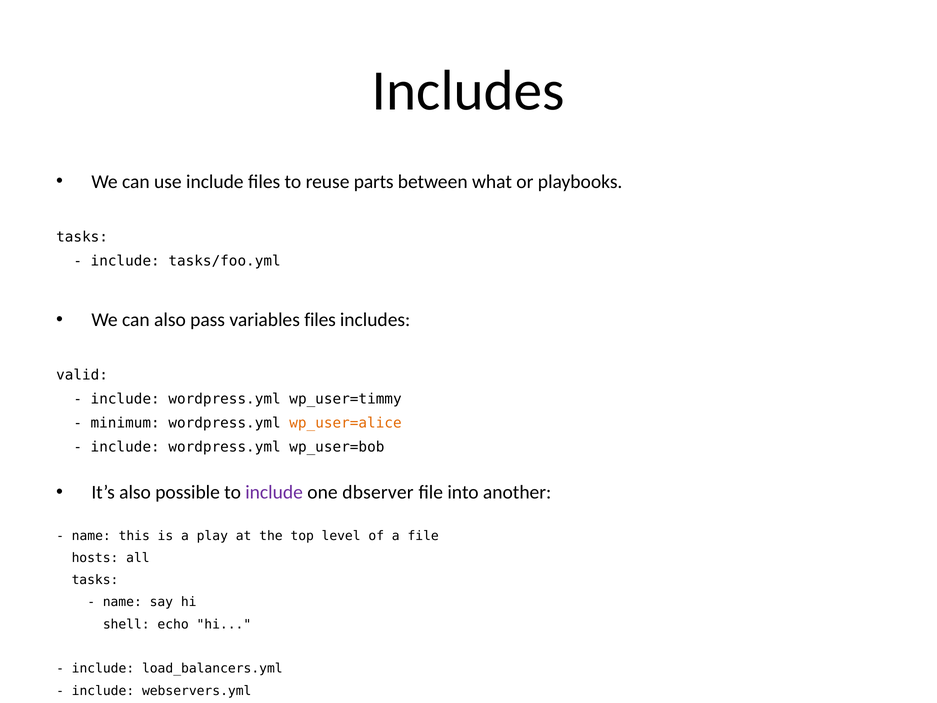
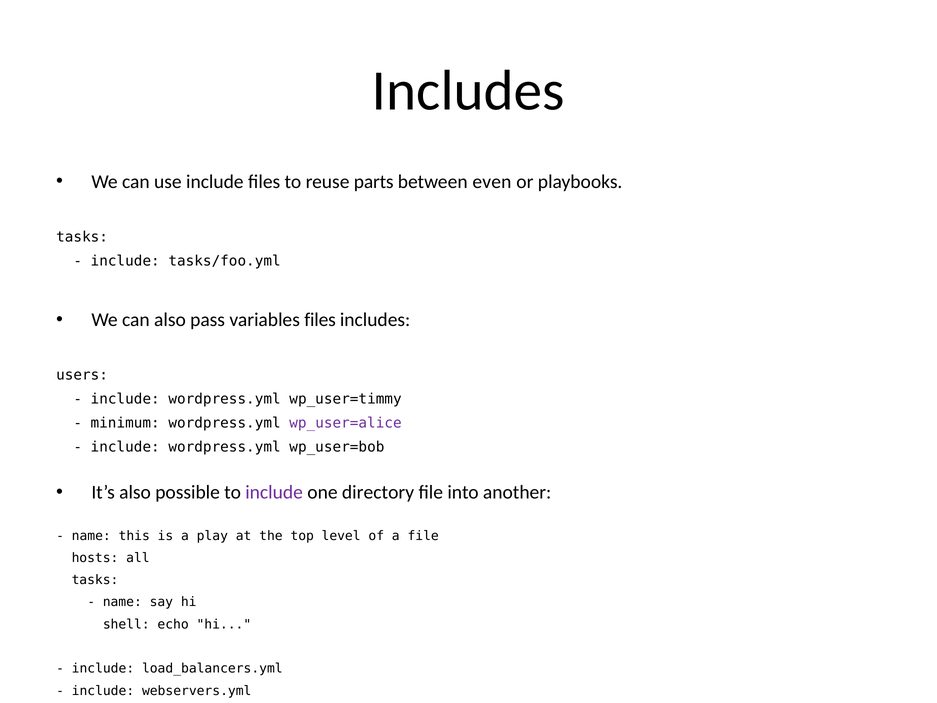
what: what -> even
valid: valid -> users
wp_user=alice colour: orange -> purple
dbserver: dbserver -> directory
